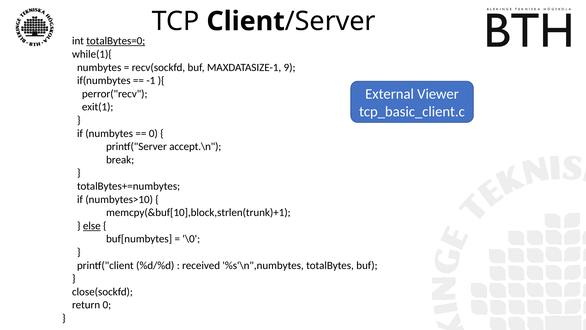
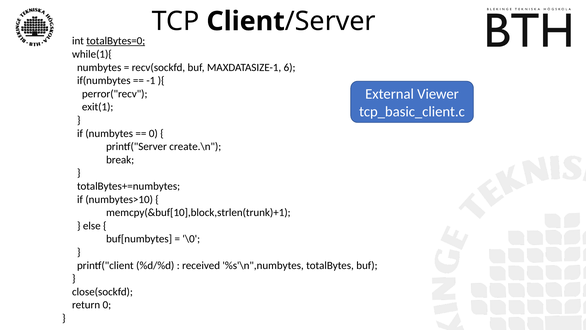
9: 9 -> 6
accept.\n: accept.\n -> create.\n
else underline: present -> none
